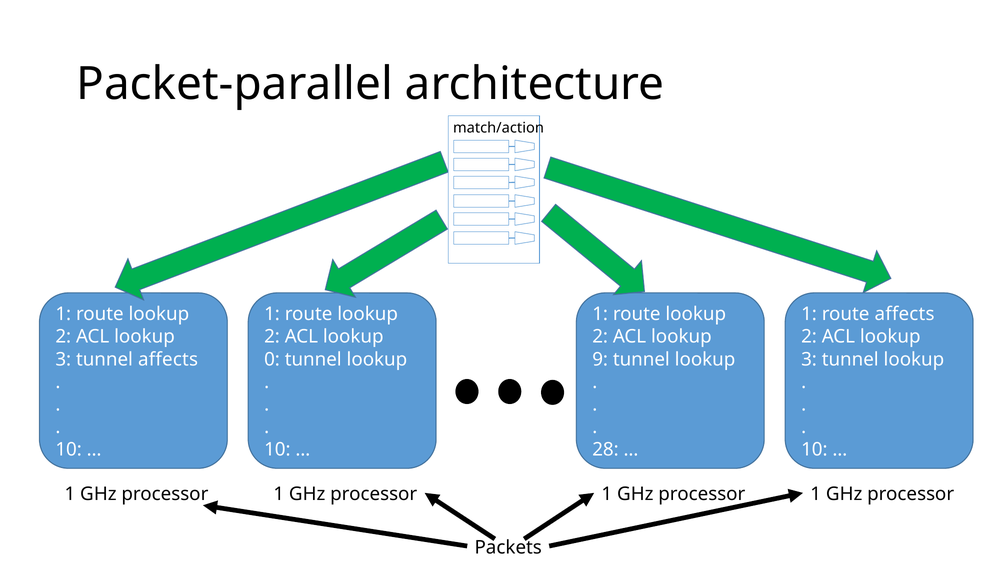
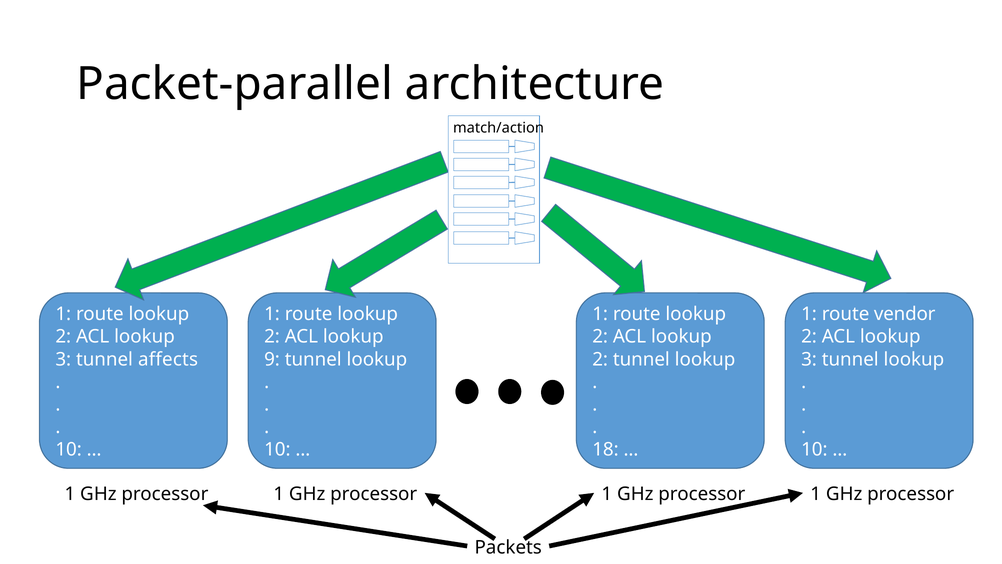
route affects: affects -> vendor
0: 0 -> 9
9 at (600, 359): 9 -> 2
28: 28 -> 18
